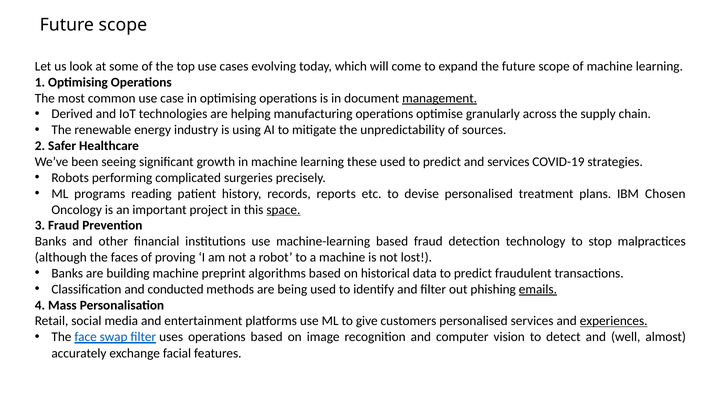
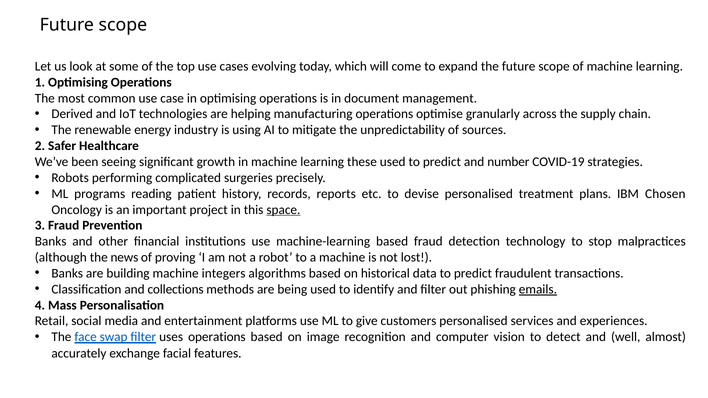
management underline: present -> none
and services: services -> number
faces: faces -> news
preprint: preprint -> integers
conducted: conducted -> collections
experiences underline: present -> none
